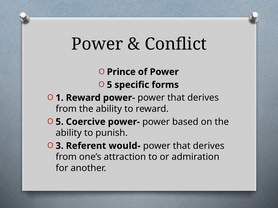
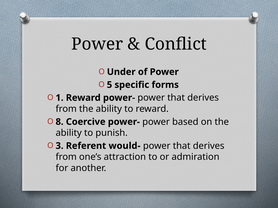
Prince: Prince -> Under
5 at (60, 122): 5 -> 8
